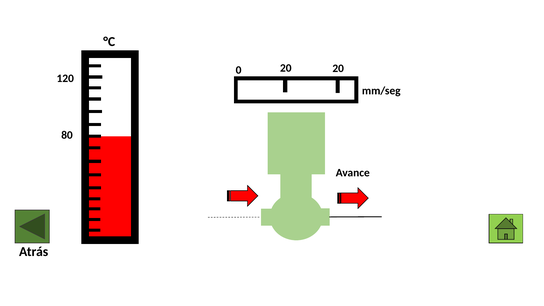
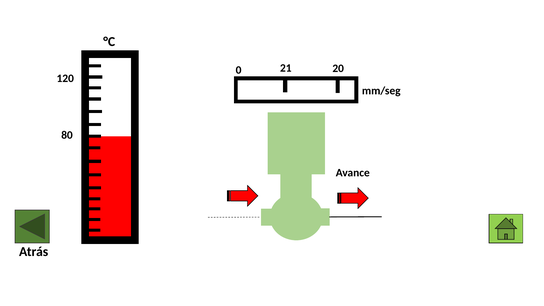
0 20: 20 -> 21
